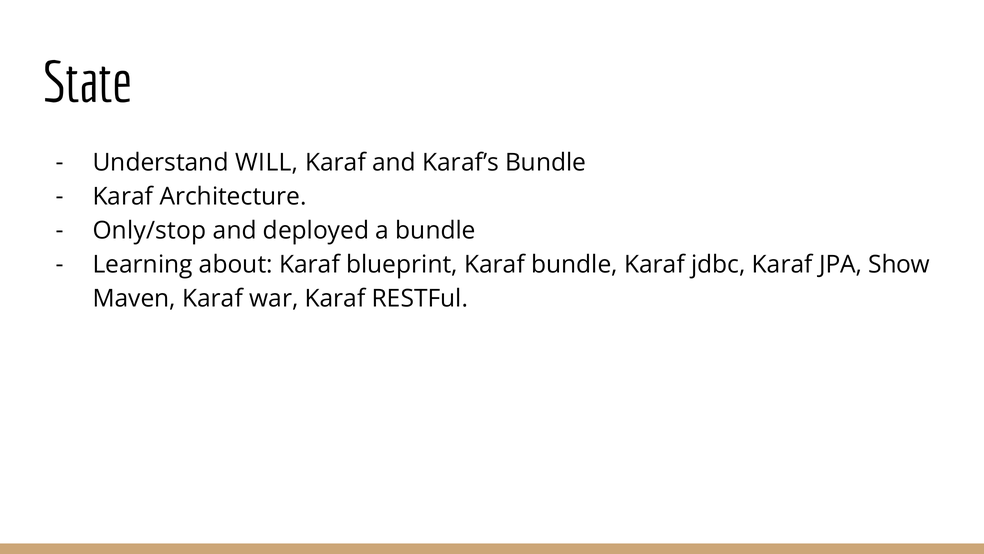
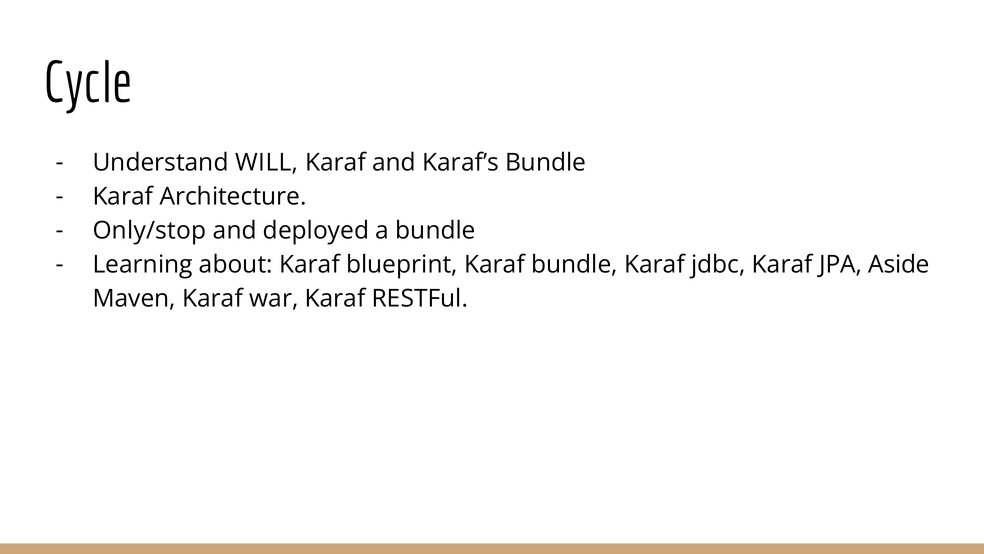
State: State -> Cycle
Show: Show -> Aside
